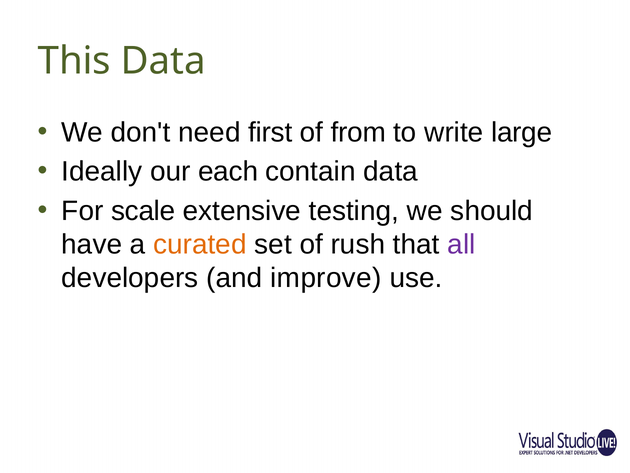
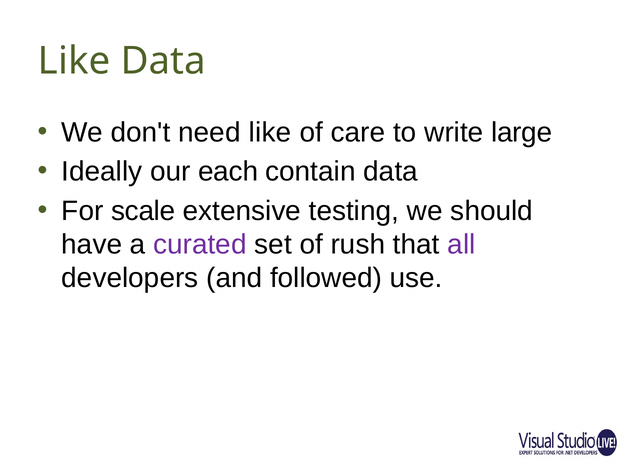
This at (74, 61): This -> Like
need first: first -> like
from: from -> care
curated colour: orange -> purple
improve: improve -> followed
